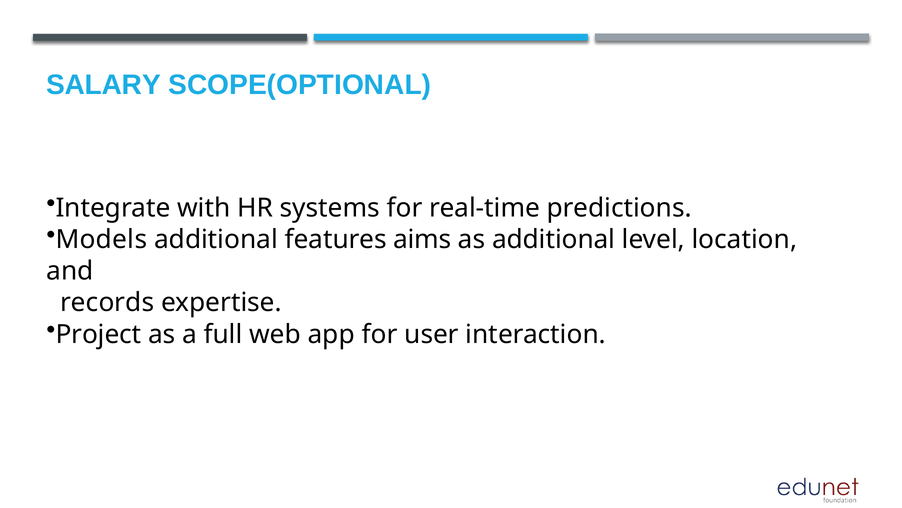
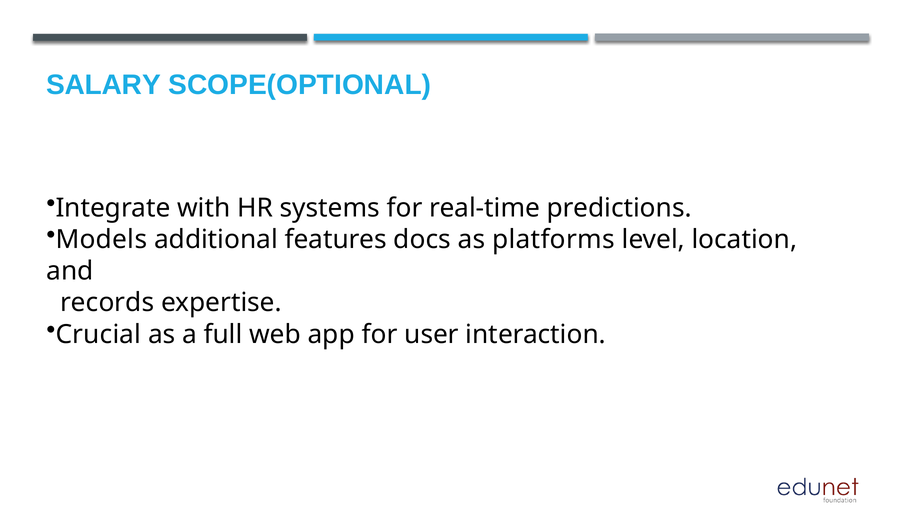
aims: aims -> docs
as additional: additional -> platforms
Project: Project -> Crucial
